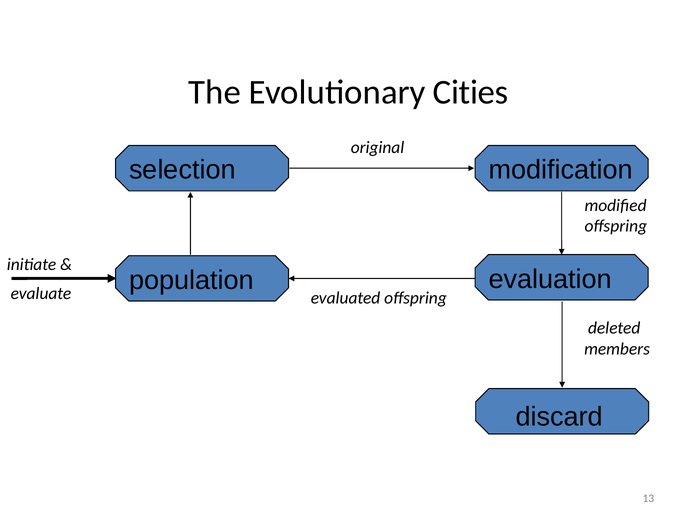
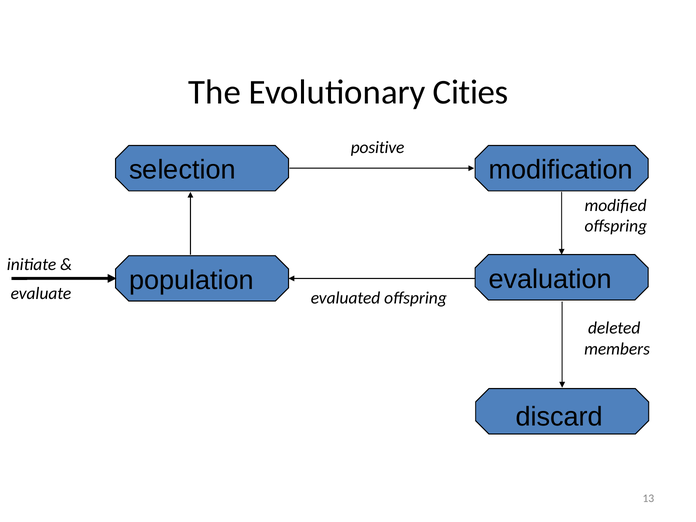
original: original -> positive
